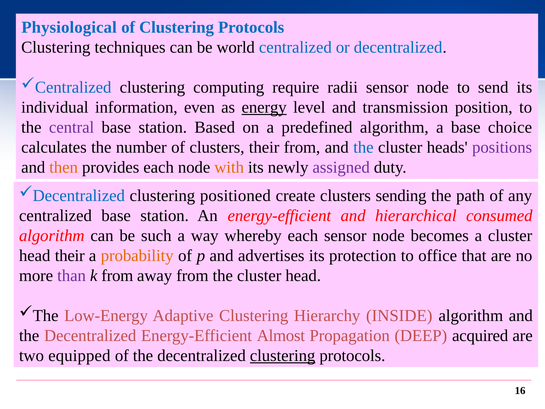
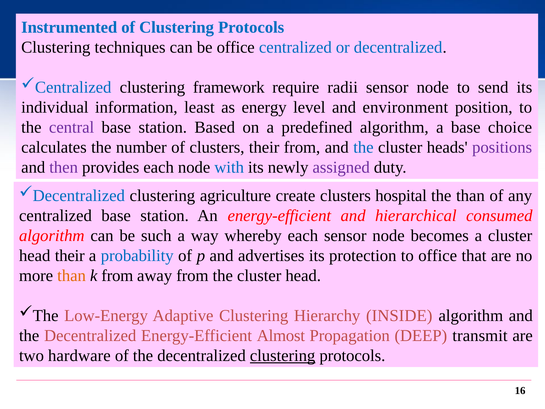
Physiological: Physiological -> Instrumented
be world: world -> office
computing: computing -> framework
even: even -> least
energy underline: present -> none
transmission: transmission -> environment
then colour: orange -> purple
with colour: orange -> blue
positioned: positioned -> agriculture
sending: sending -> hospital
the path: path -> than
probability colour: orange -> blue
than at (72, 275) colour: purple -> orange
acquired: acquired -> transmit
equipped: equipped -> hardware
